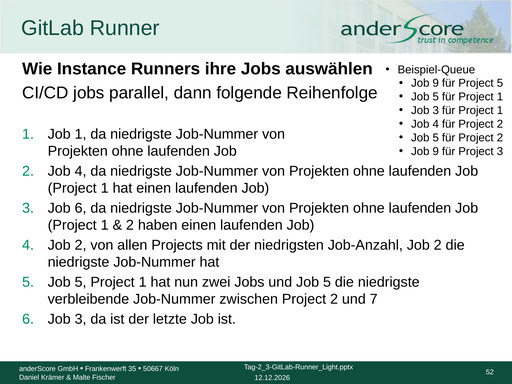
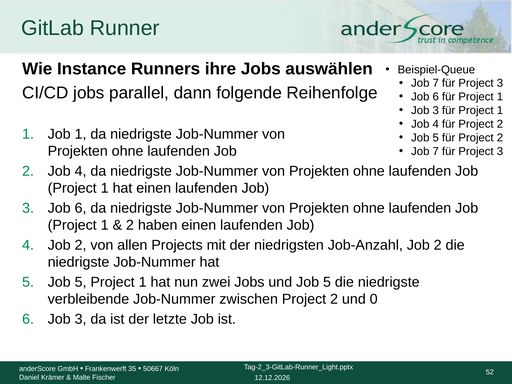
9 at (436, 83): 9 -> 7
5 at (500, 83): 5 -> 3
5 at (436, 97): 5 -> 6
9 at (436, 151): 9 -> 7
7: 7 -> 0
